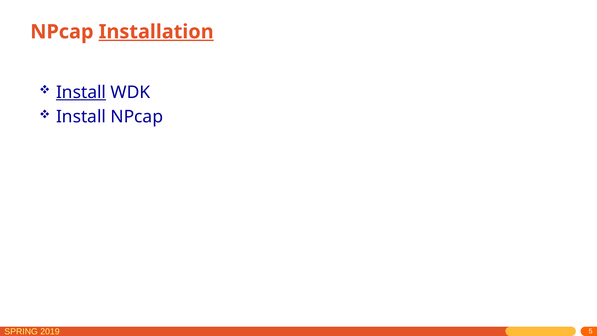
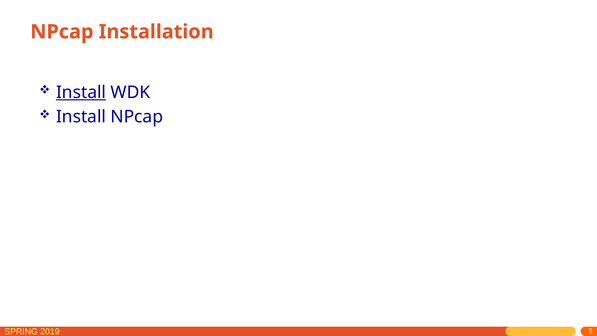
Installation underline: present -> none
